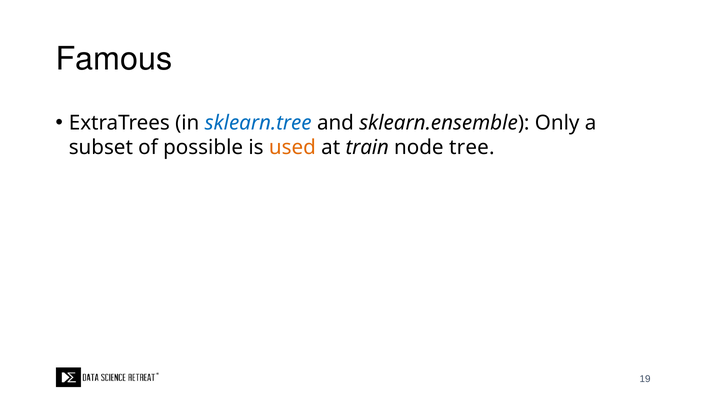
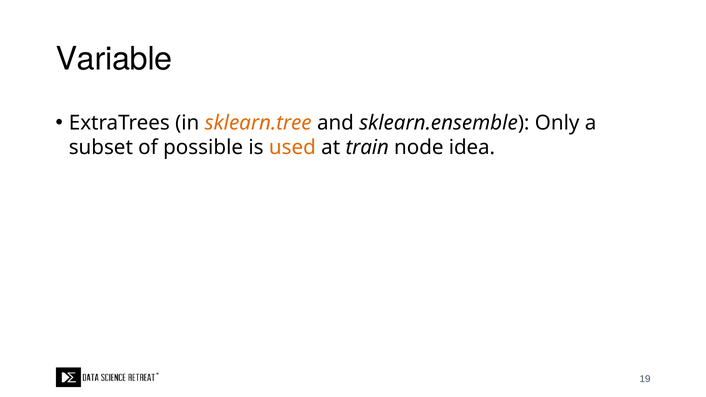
Famous: Famous -> Variable
sklearn.tree colour: blue -> orange
tree: tree -> idea
